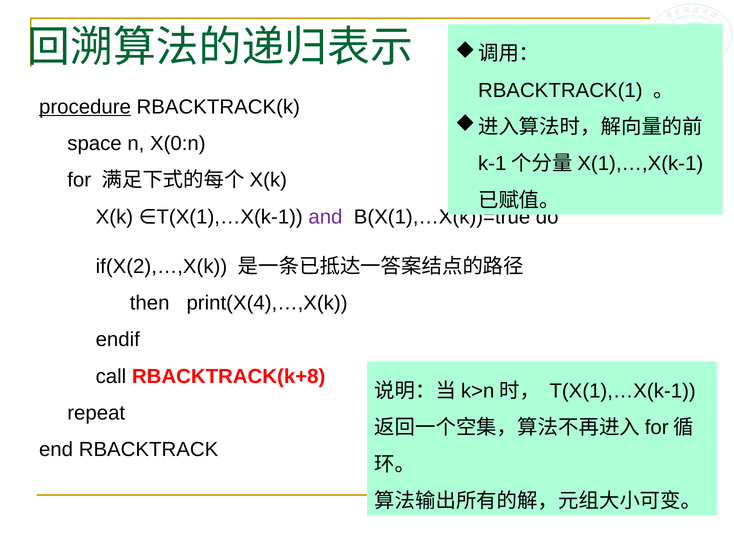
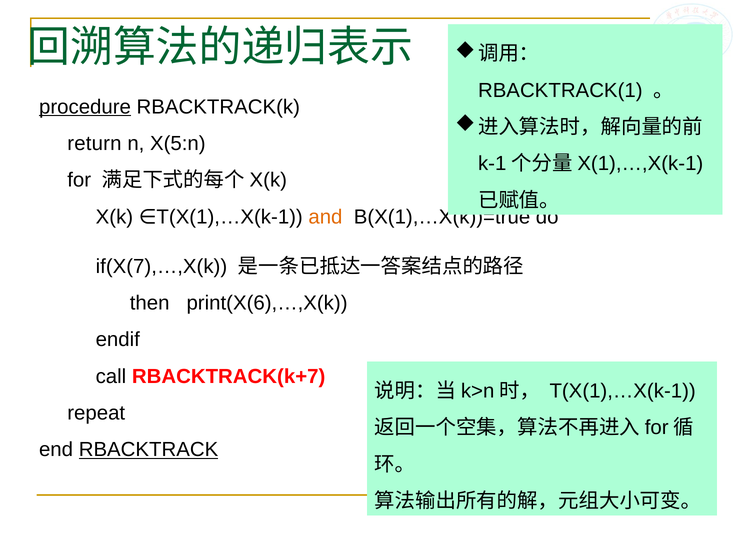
space: space -> return
X(0:n: X(0:n -> X(5:n
and colour: purple -> orange
if(X(2),…,X(k: if(X(2),…,X(k -> if(X(7),…,X(k
print(X(4),…,X(k: print(X(4),…,X(k -> print(X(6),…,X(k
RBACKTRACK(k+8: RBACKTRACK(k+8 -> RBACKTRACK(k+7
RBACKTRACK underline: none -> present
